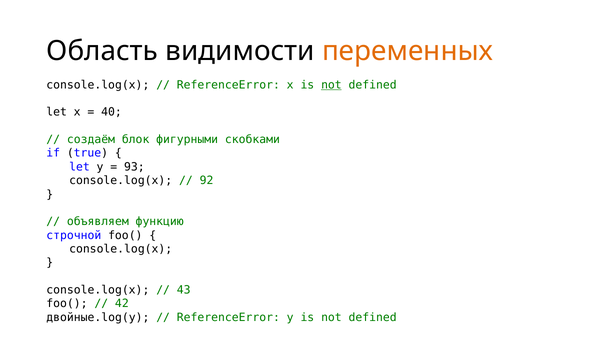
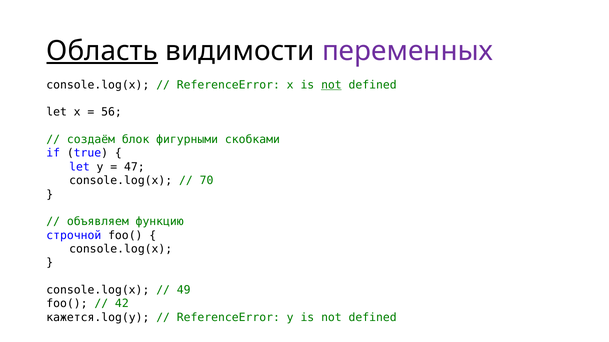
Область underline: none -> present
переменных colour: orange -> purple
40: 40 -> 56
93: 93 -> 47
92: 92 -> 70
43: 43 -> 49
двойные.log(y: двойные.log(y -> кажется.log(y
